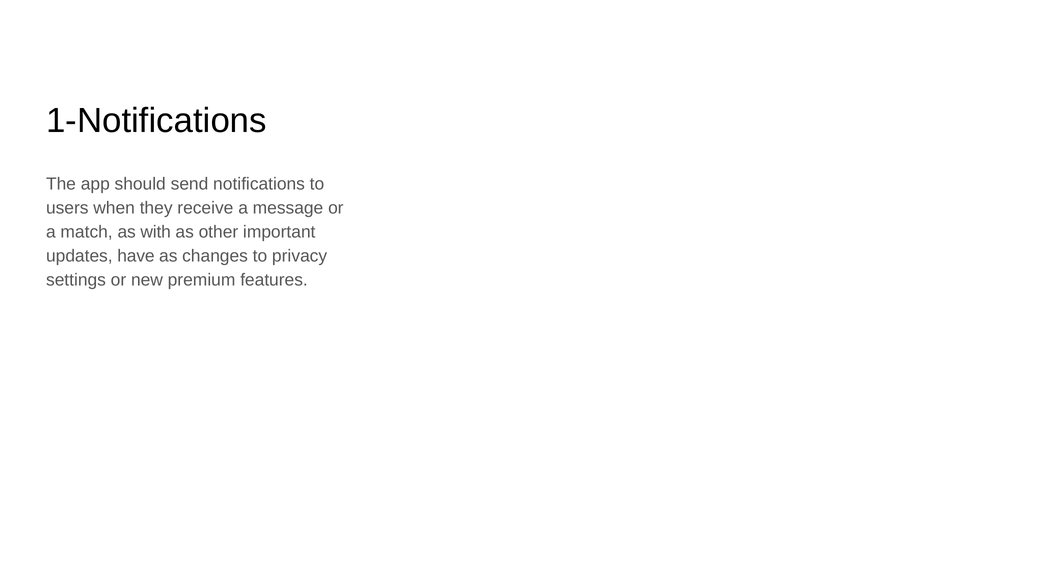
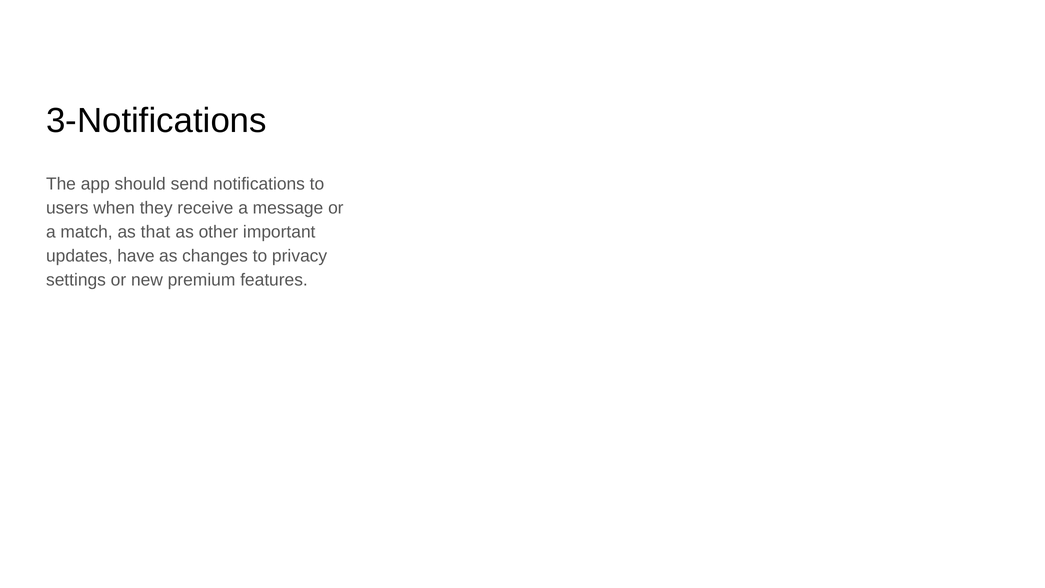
1-Notifications: 1-Notifications -> 3-Notifications
with: with -> that
